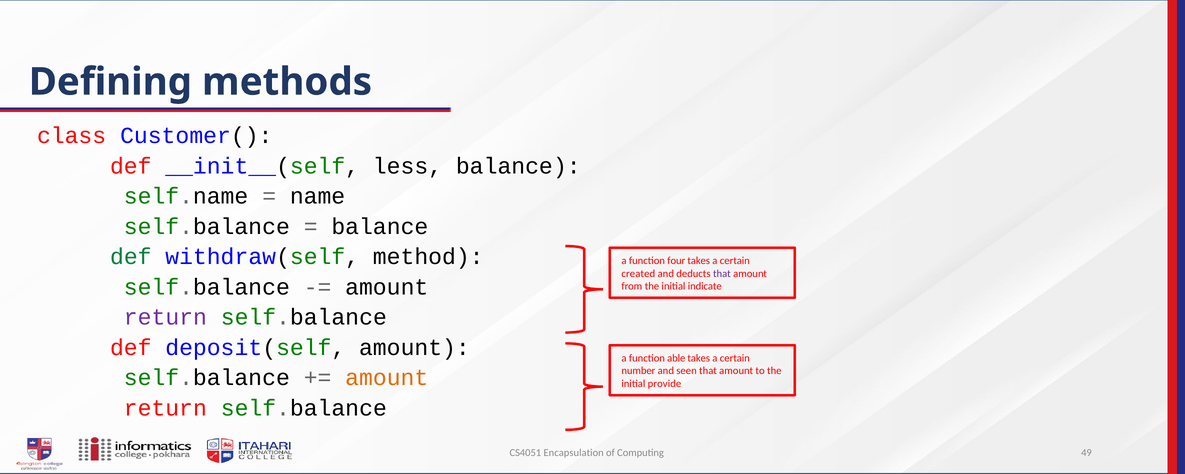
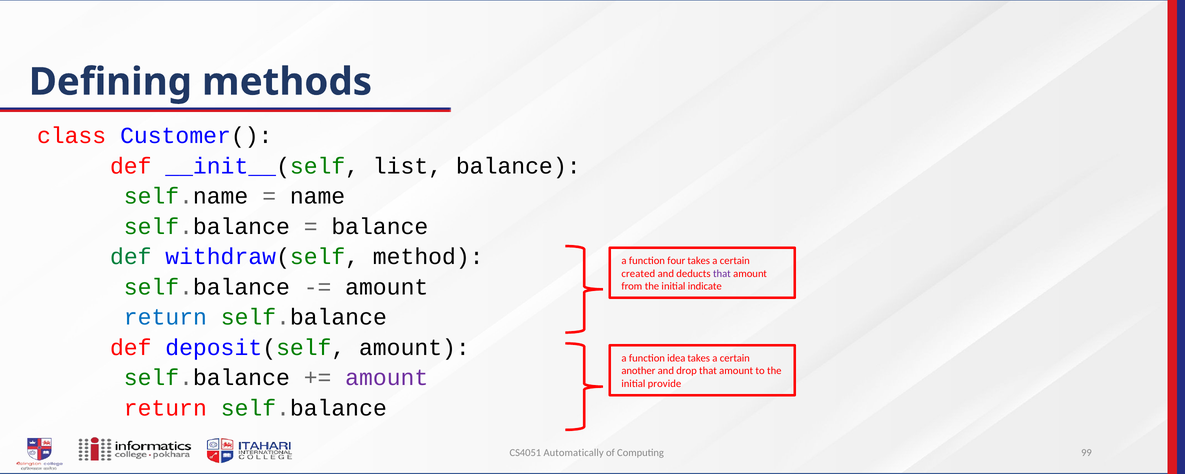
less: less -> list
return at (165, 317) colour: purple -> blue
able: able -> idea
number: number -> another
seen: seen -> drop
amount at (387, 378) colour: orange -> purple
Encapsulation: Encapsulation -> Automatically
49: 49 -> 99
